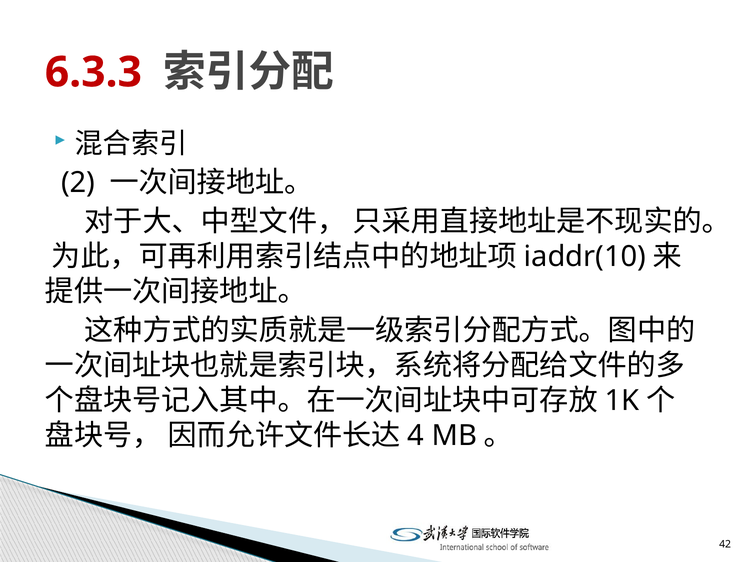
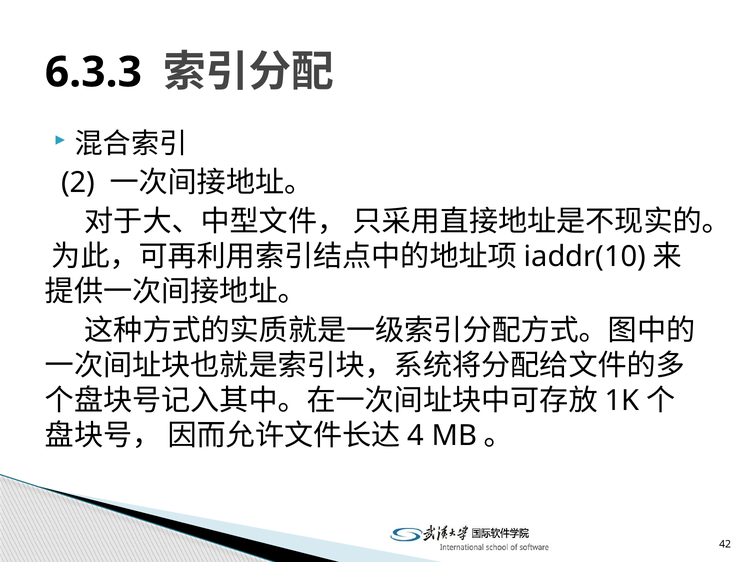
6.3.3 colour: red -> black
